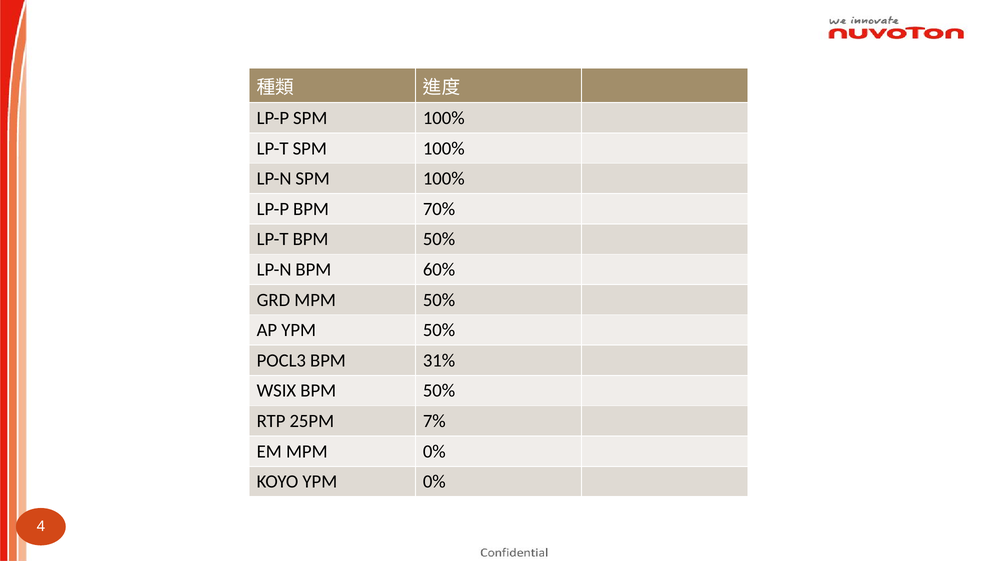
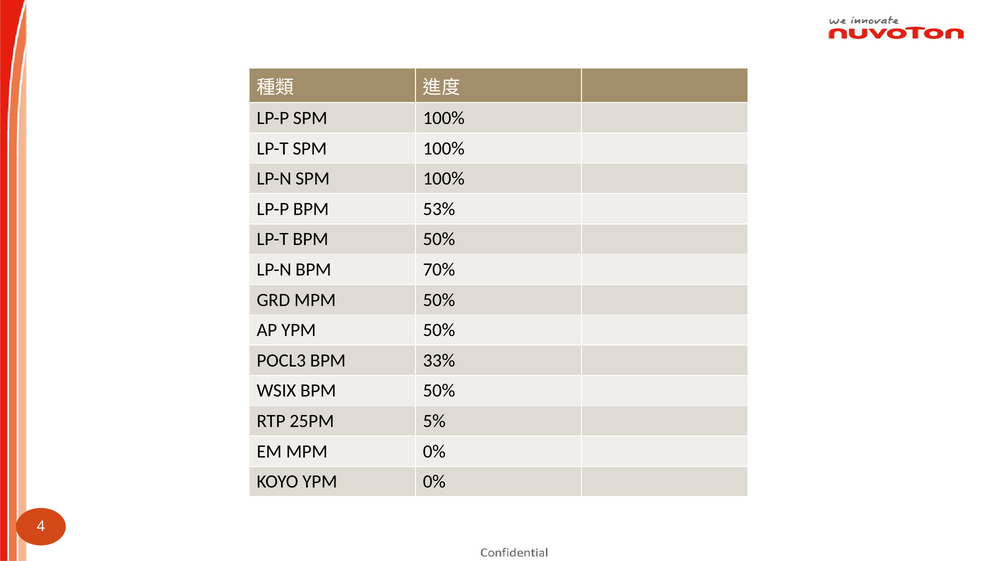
70%: 70% -> 53%
60%: 60% -> 70%
31%: 31% -> 33%
7%: 7% -> 5%
